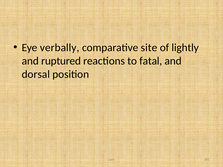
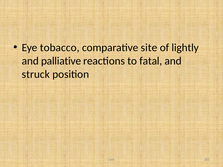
verbally: verbally -> tobacco
ruptured: ruptured -> palliative
dorsal: dorsal -> struck
